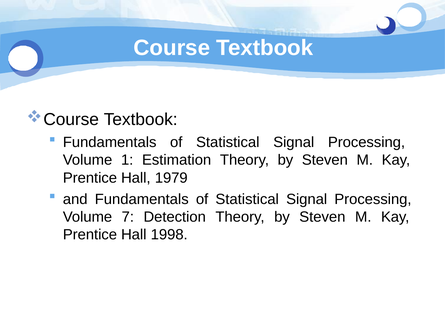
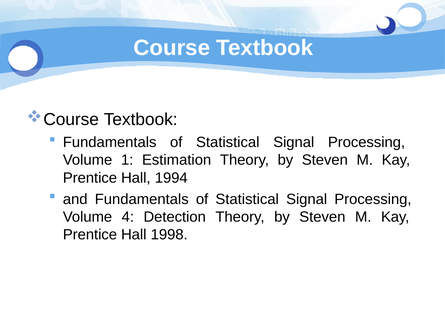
1979: 1979 -> 1994
7: 7 -> 4
